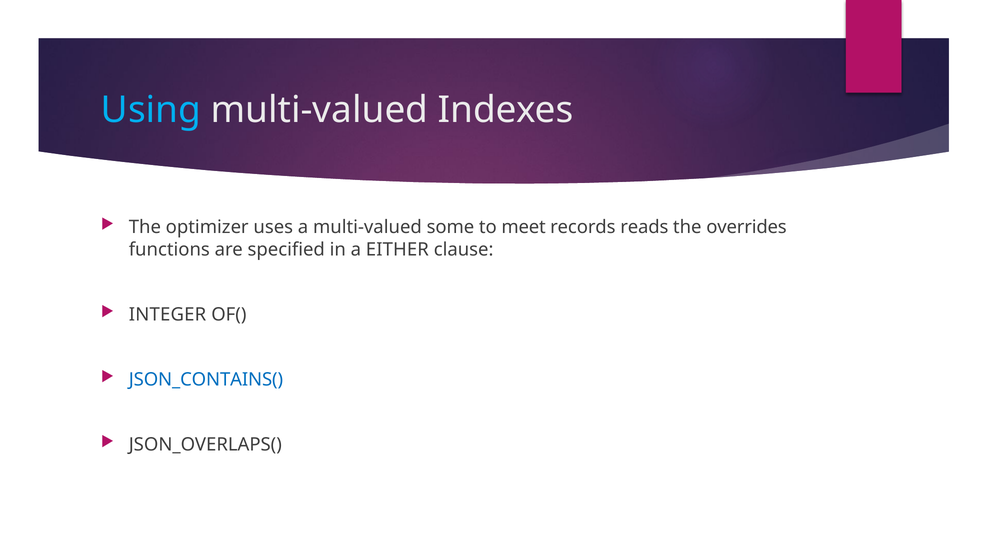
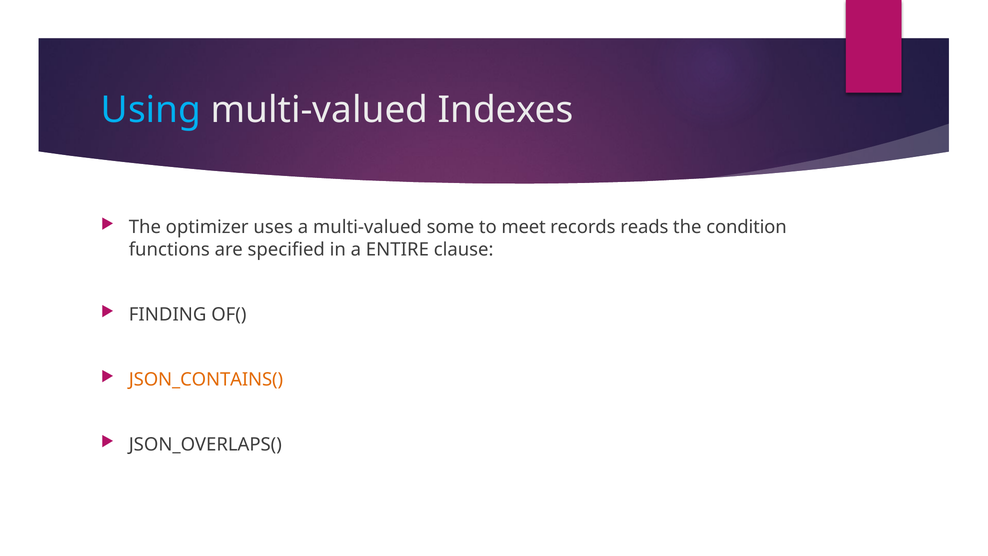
overrides: overrides -> condition
EITHER: EITHER -> ENTIRE
INTEGER: INTEGER -> FINDING
JSON_CONTAINS( colour: blue -> orange
